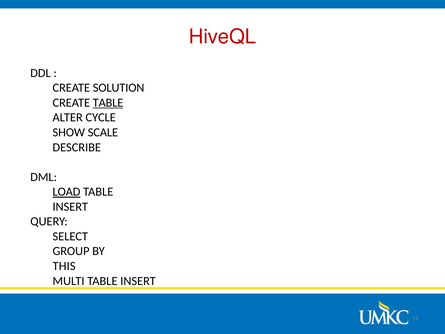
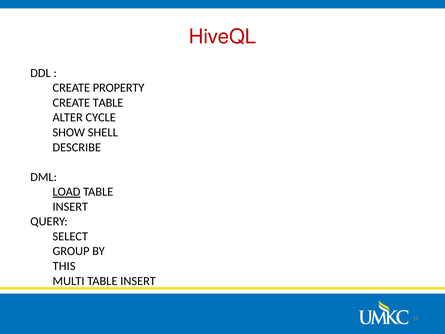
SOLUTION: SOLUTION -> PROPERTY
TABLE at (108, 103) underline: present -> none
SCALE: SCALE -> SHELL
